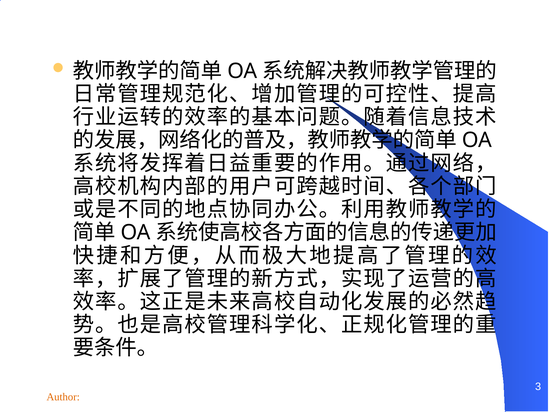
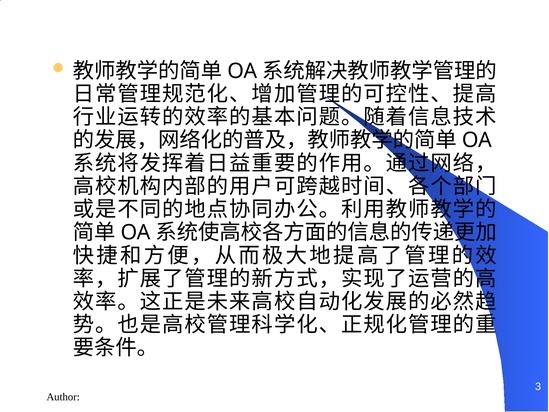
Author colour: orange -> black
